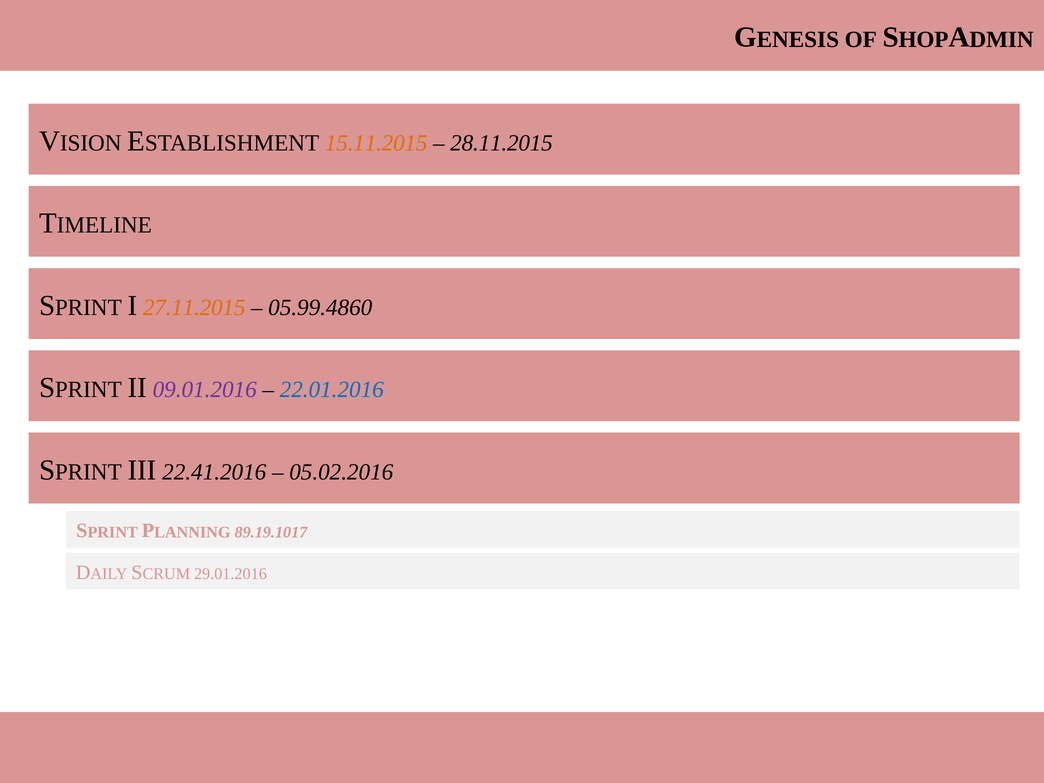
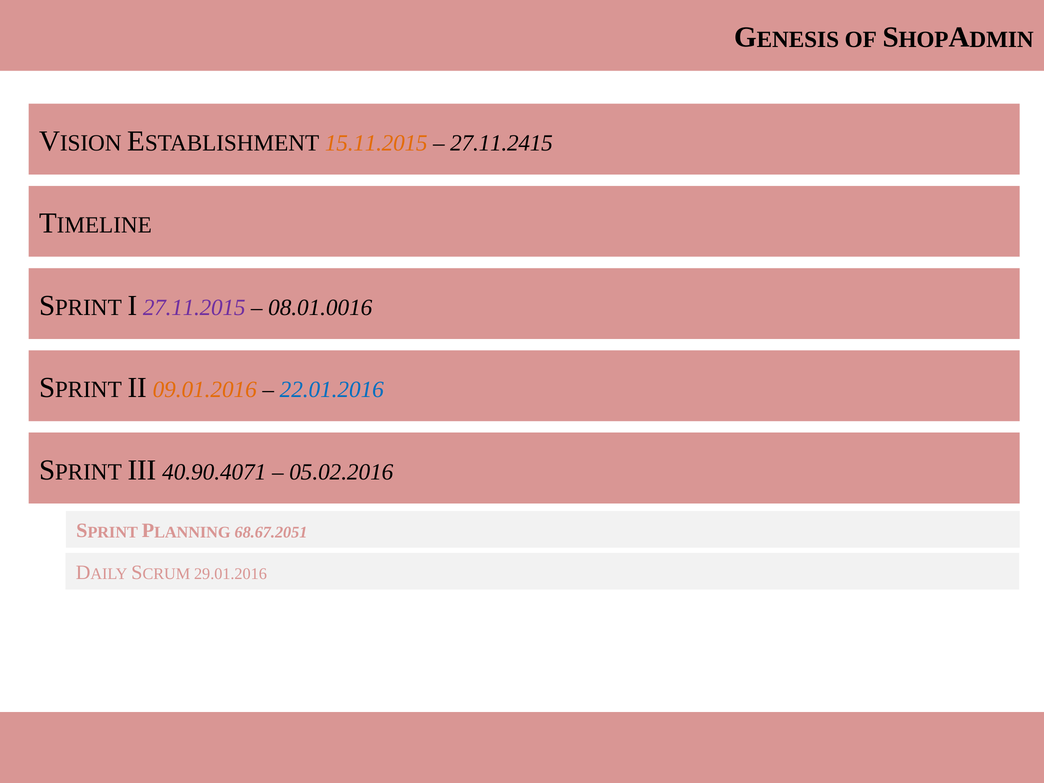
28.11.2015: 28.11.2015 -> 27.11.2415
27.11.2015 colour: orange -> purple
05.99.4860: 05.99.4860 -> 08.01.0016
09.01.2016 colour: purple -> orange
22.41.2016: 22.41.2016 -> 40.90.4071
89.19.1017: 89.19.1017 -> 68.67.2051
